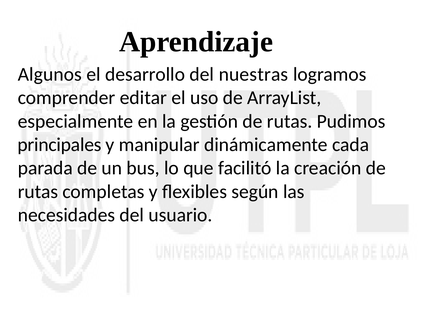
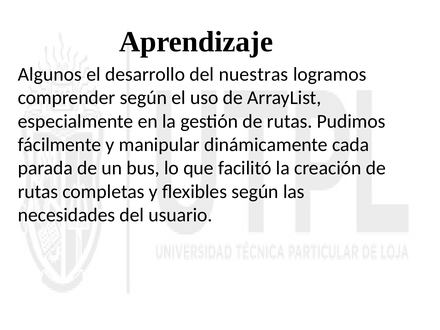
comprender editar: editar -> según
principales: principales -> fácilmente
